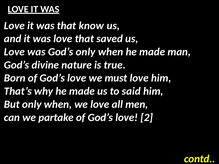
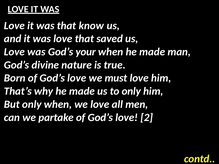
God’s only: only -> your
to said: said -> only
